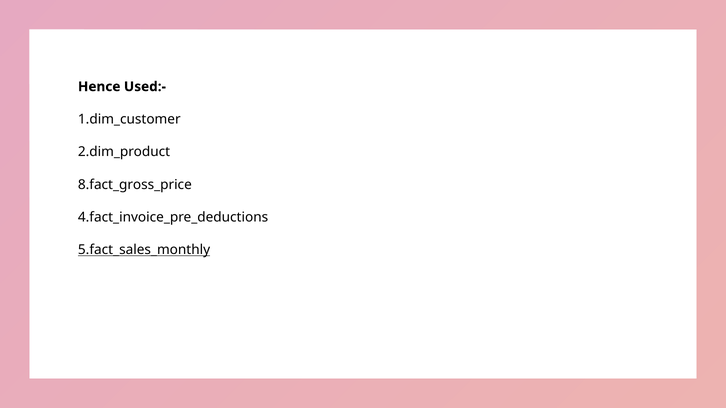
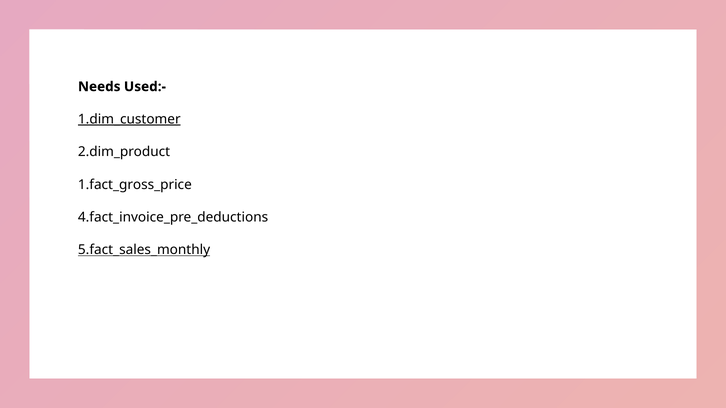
Hence: Hence -> Needs
1.dim_customer underline: none -> present
8.fact_gross_price: 8.fact_gross_price -> 1.fact_gross_price
